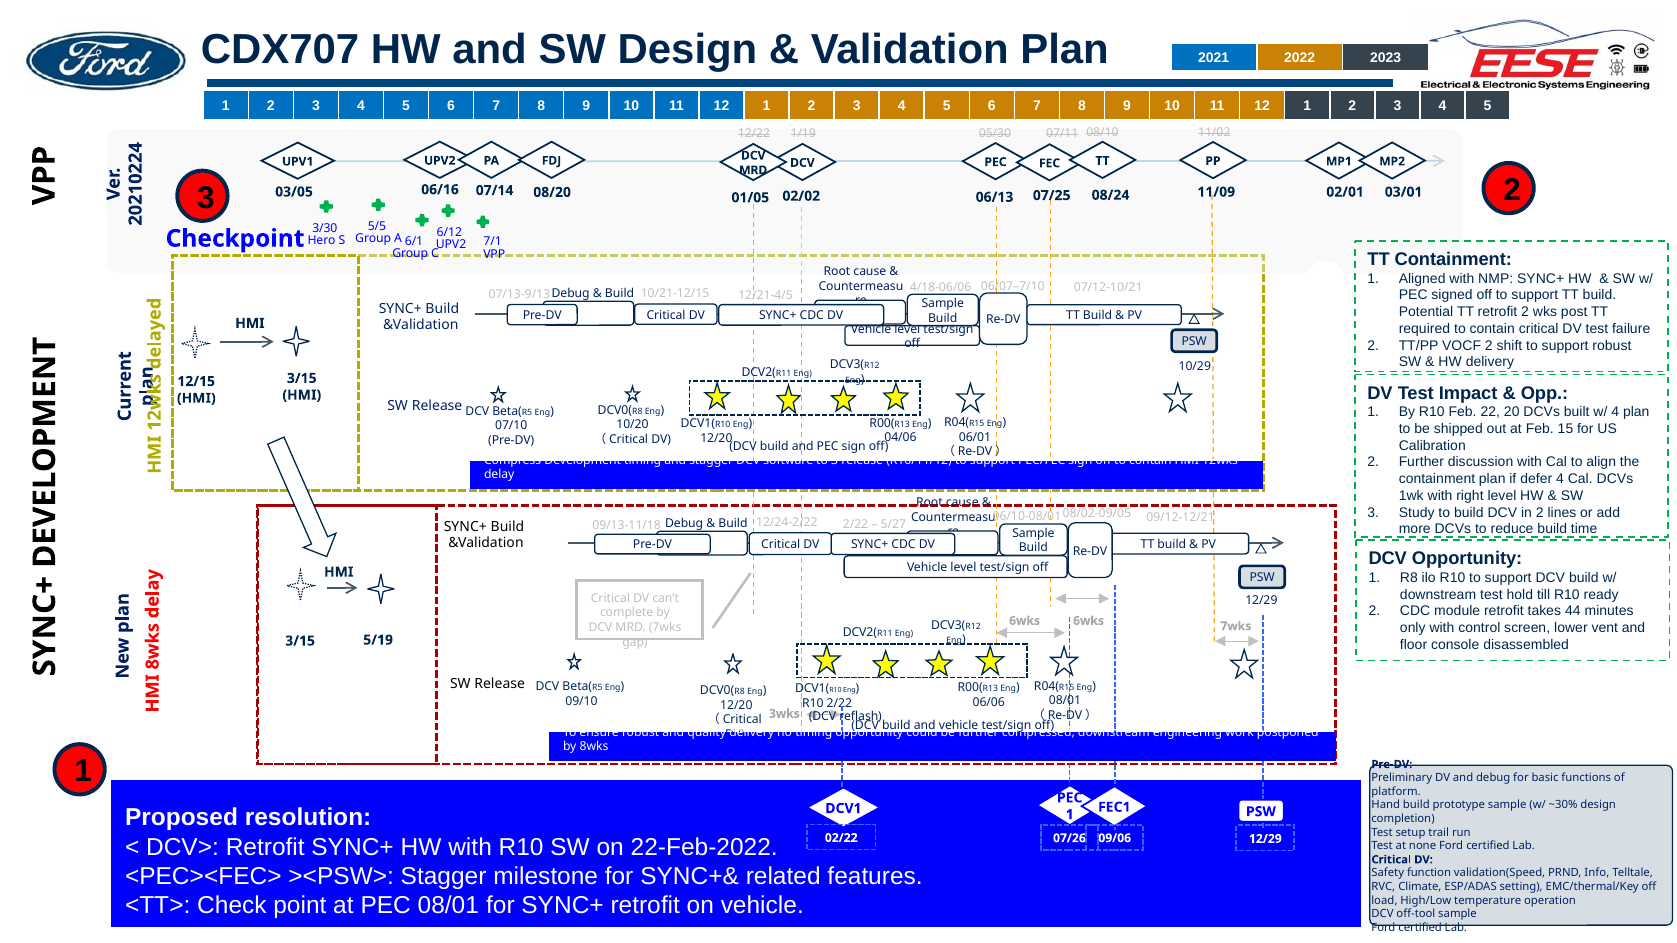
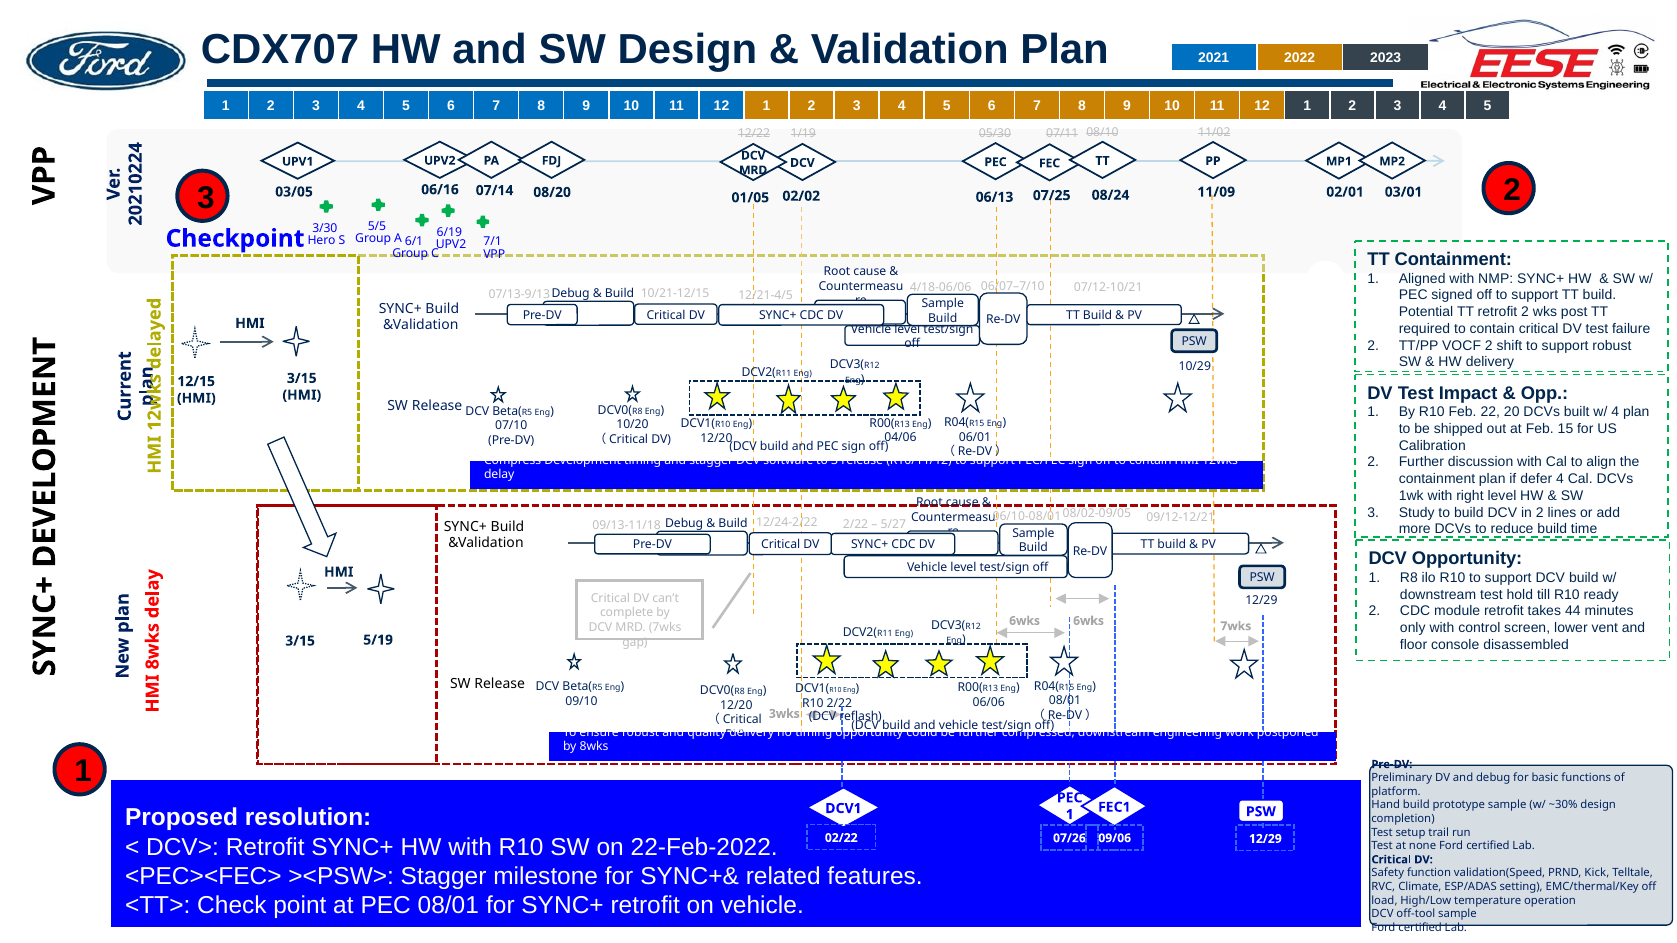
6/12: 6/12 -> 6/19
Info: Info -> Kick
